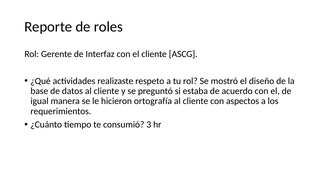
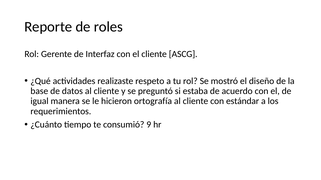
aspectos: aspectos -> estándar
3: 3 -> 9
